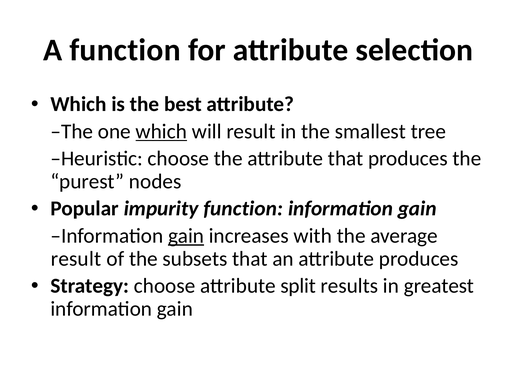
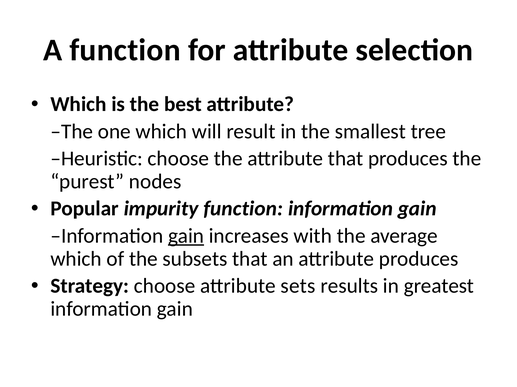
which at (161, 132) underline: present -> none
result at (76, 259): result -> which
split: split -> sets
